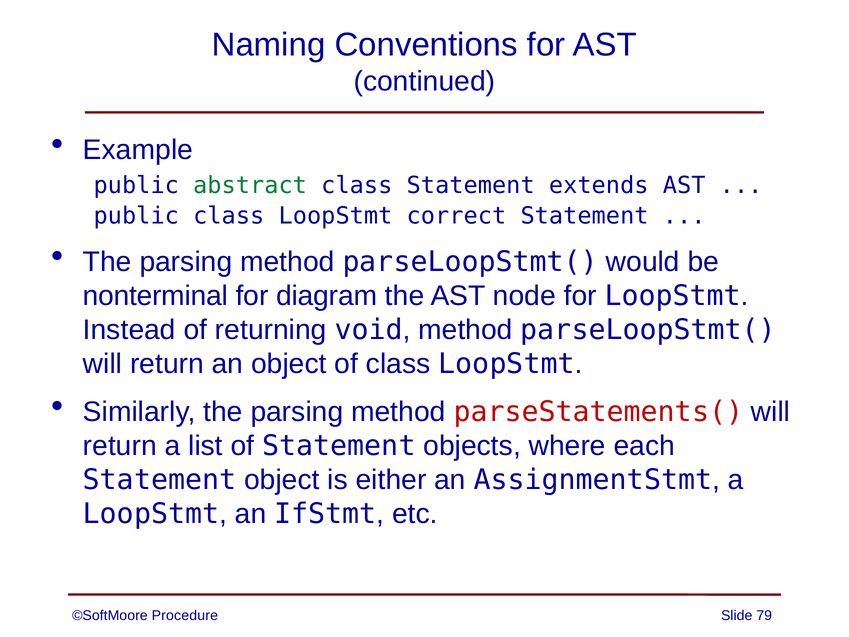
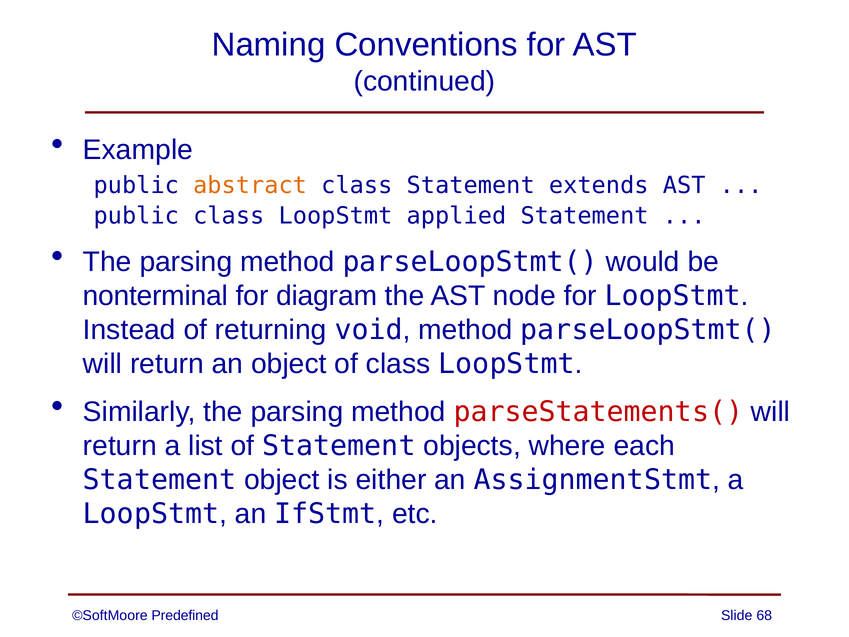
abstract colour: green -> orange
correct: correct -> applied
Procedure: Procedure -> Predefined
79: 79 -> 68
